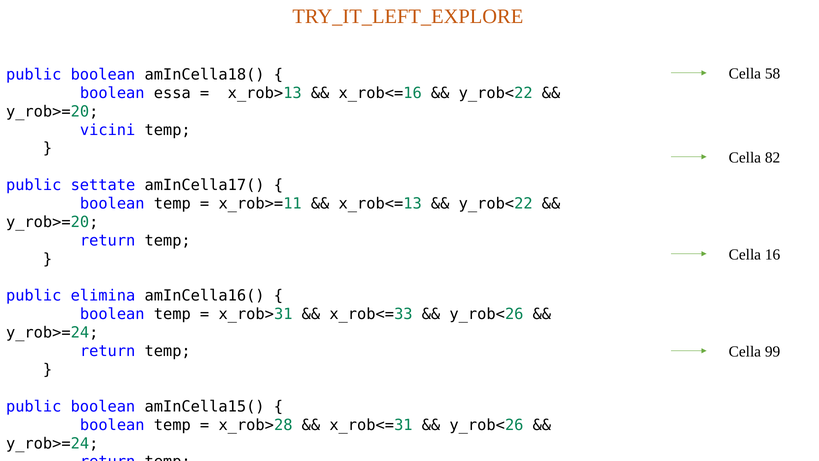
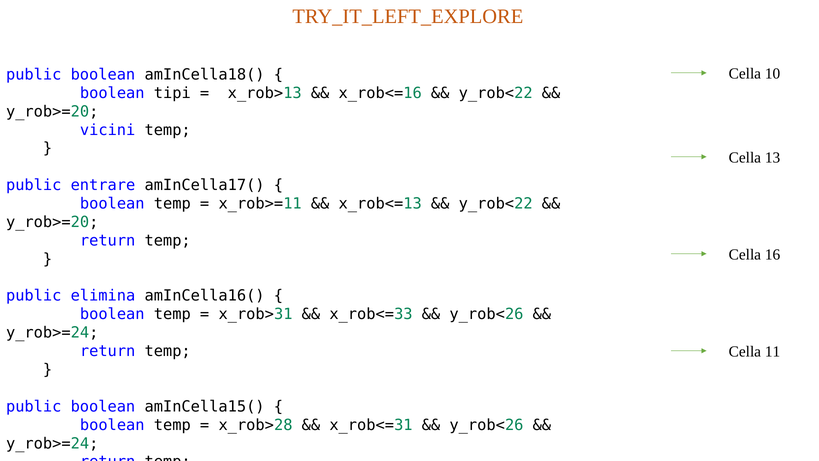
58: 58 -> 10
essa: essa -> tipi
82: 82 -> 13
settate: settate -> entrare
99: 99 -> 11
